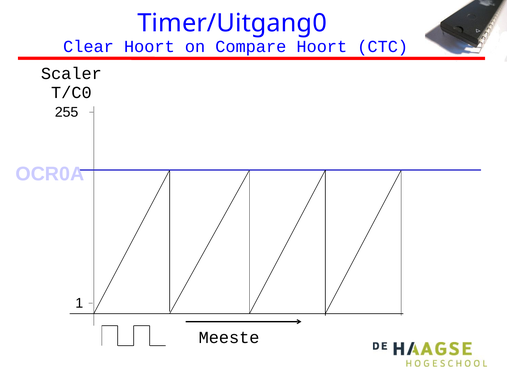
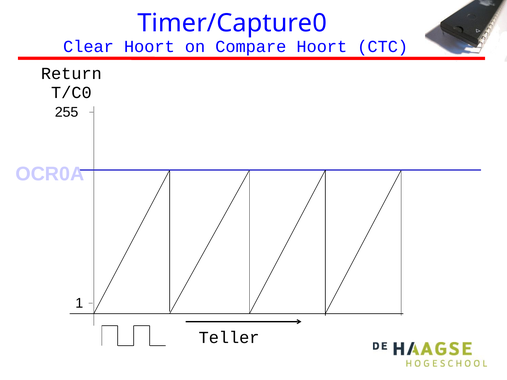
Timer/Uitgang0: Timer/Uitgang0 -> Timer/Capture0
Scaler: Scaler -> Return
Meeste: Meeste -> Teller
